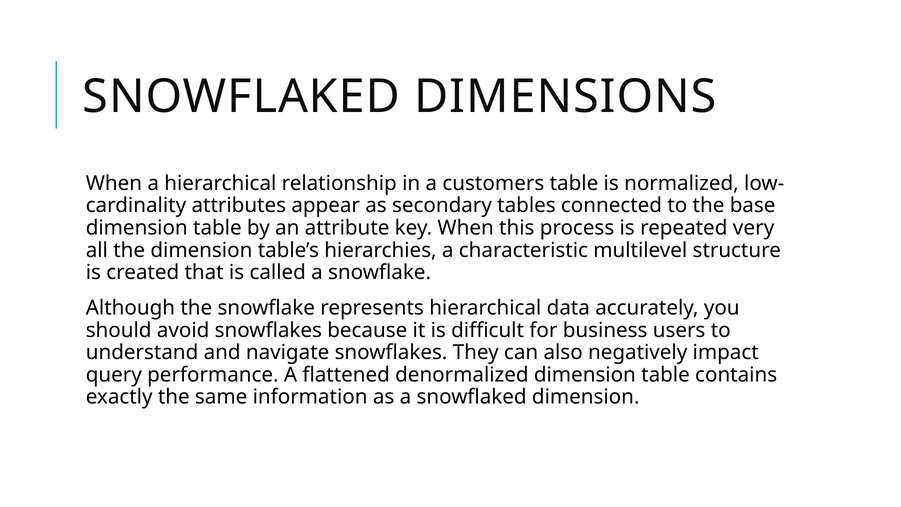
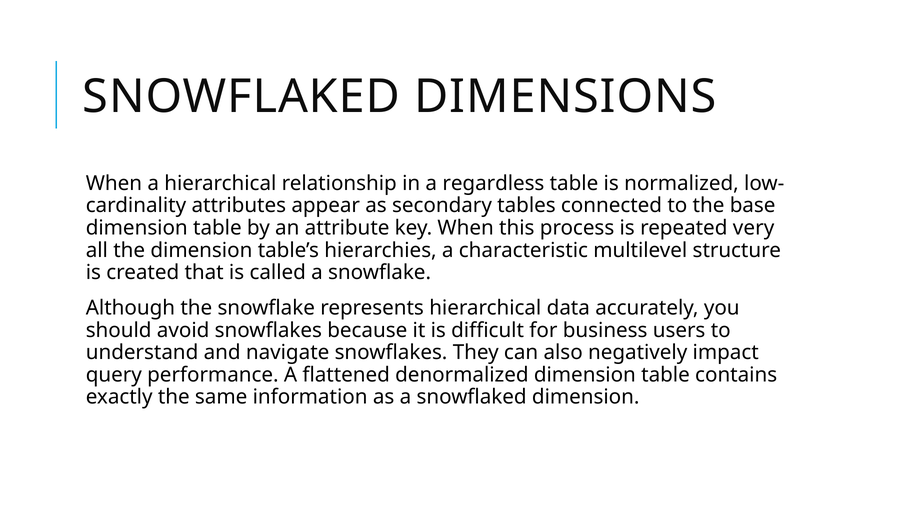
customers: customers -> regardless
